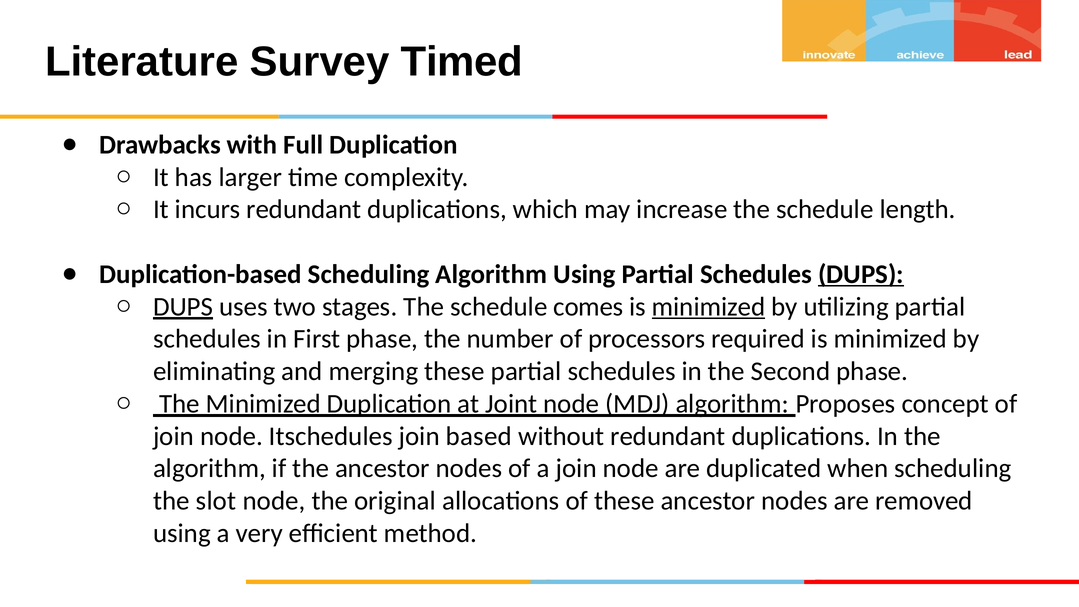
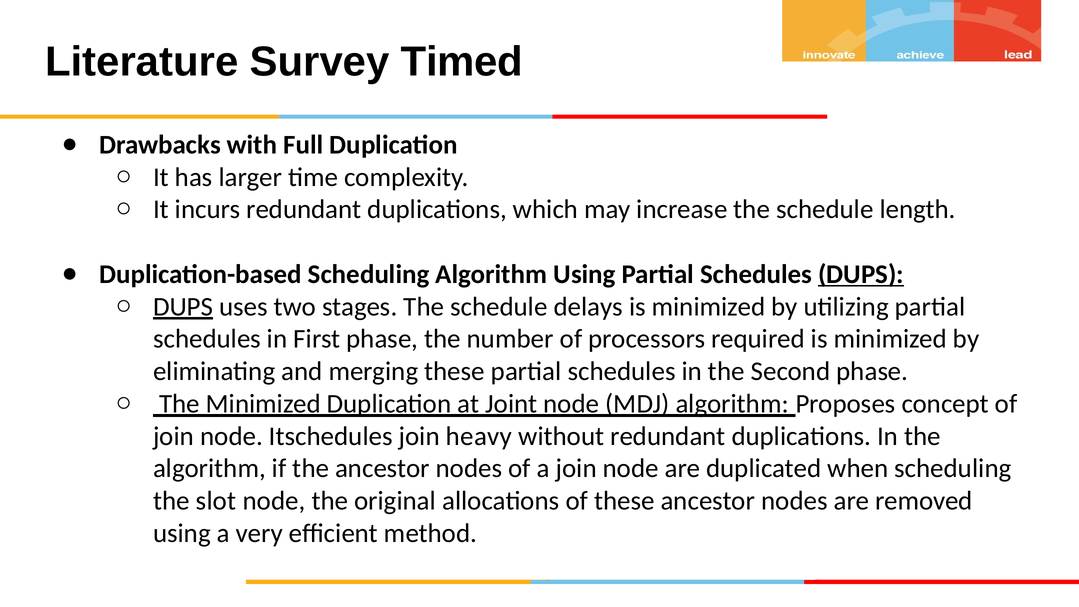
comes: comes -> delays
minimized at (709, 307) underline: present -> none
based: based -> heavy
